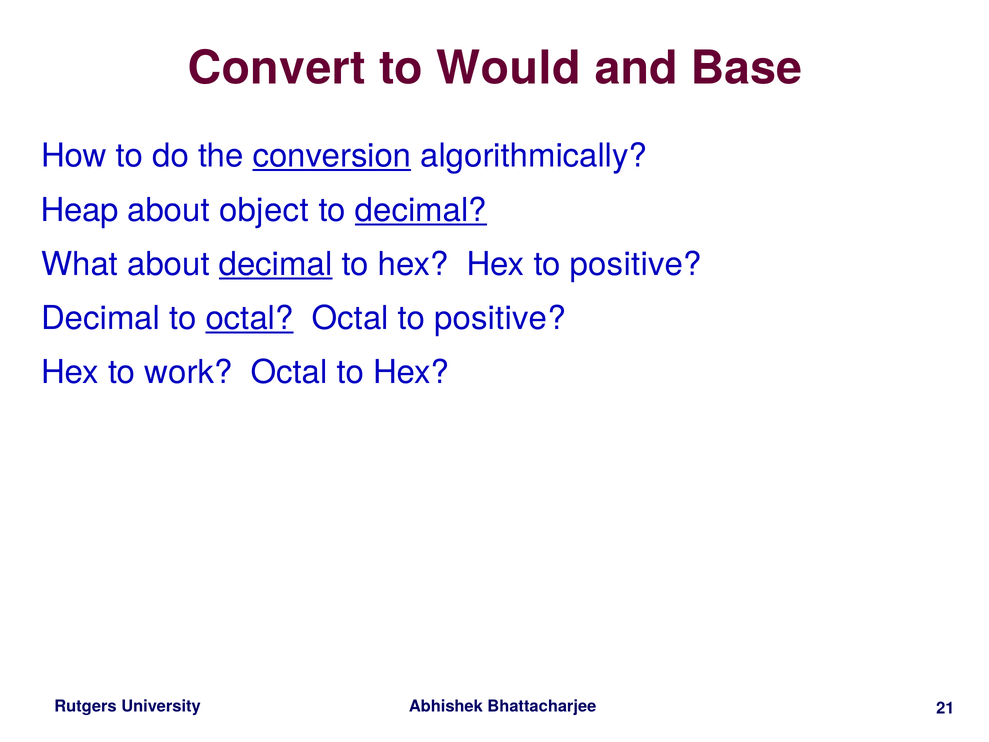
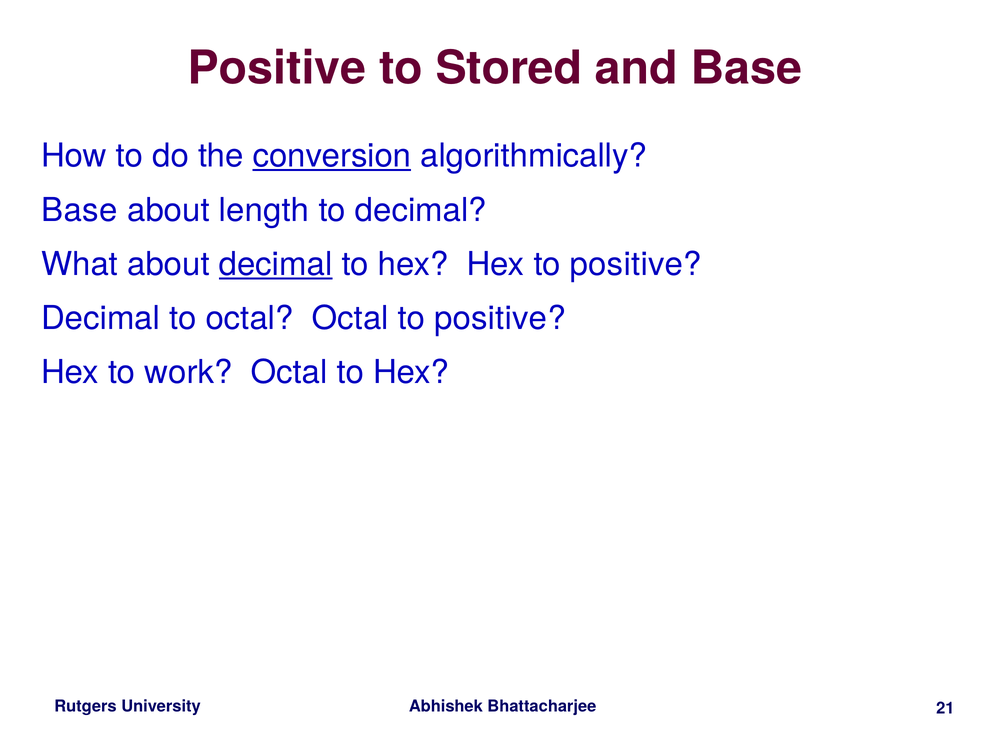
Convert at (277, 68): Convert -> Positive
Would: Would -> Stored
Heap at (80, 210): Heap -> Base
object: object -> length
decimal at (421, 210) underline: present -> none
octal at (250, 318) underline: present -> none
